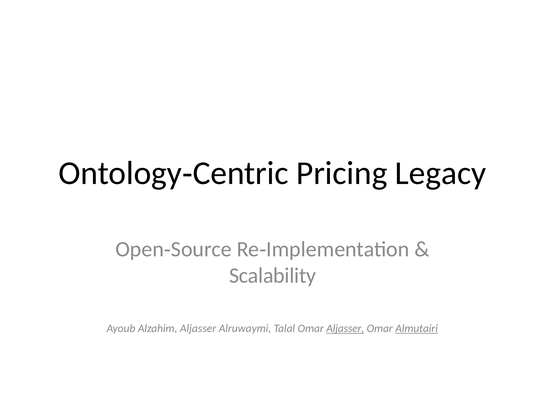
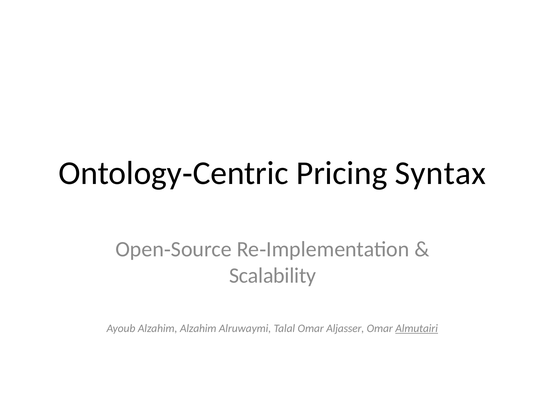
Legacy: Legacy -> Syntax
Alzahim Aljasser: Aljasser -> Alzahim
Aljasser at (345, 328) underline: present -> none
